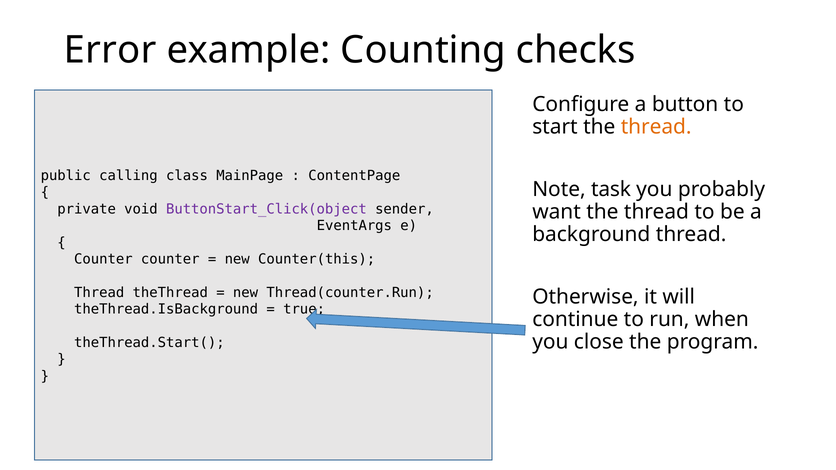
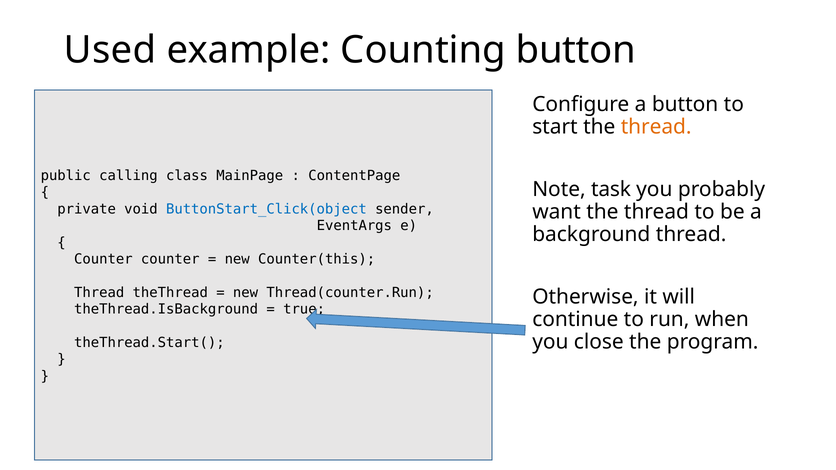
Error: Error -> Used
Counting checks: checks -> button
ButtonStart_Click(object colour: purple -> blue
